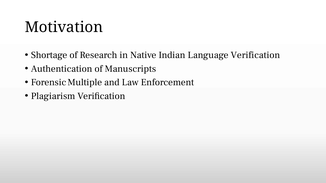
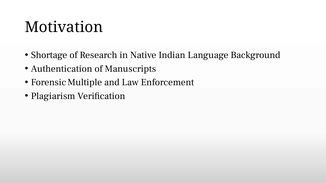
Language Verification: Verification -> Background
